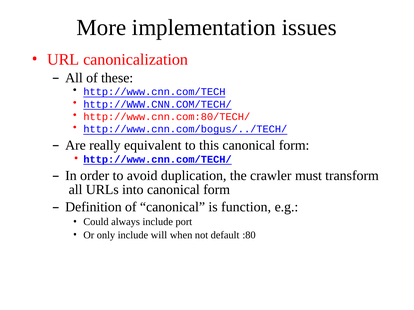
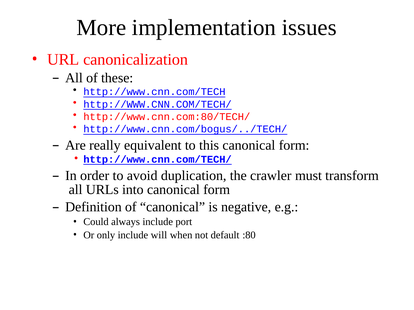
function: function -> negative
